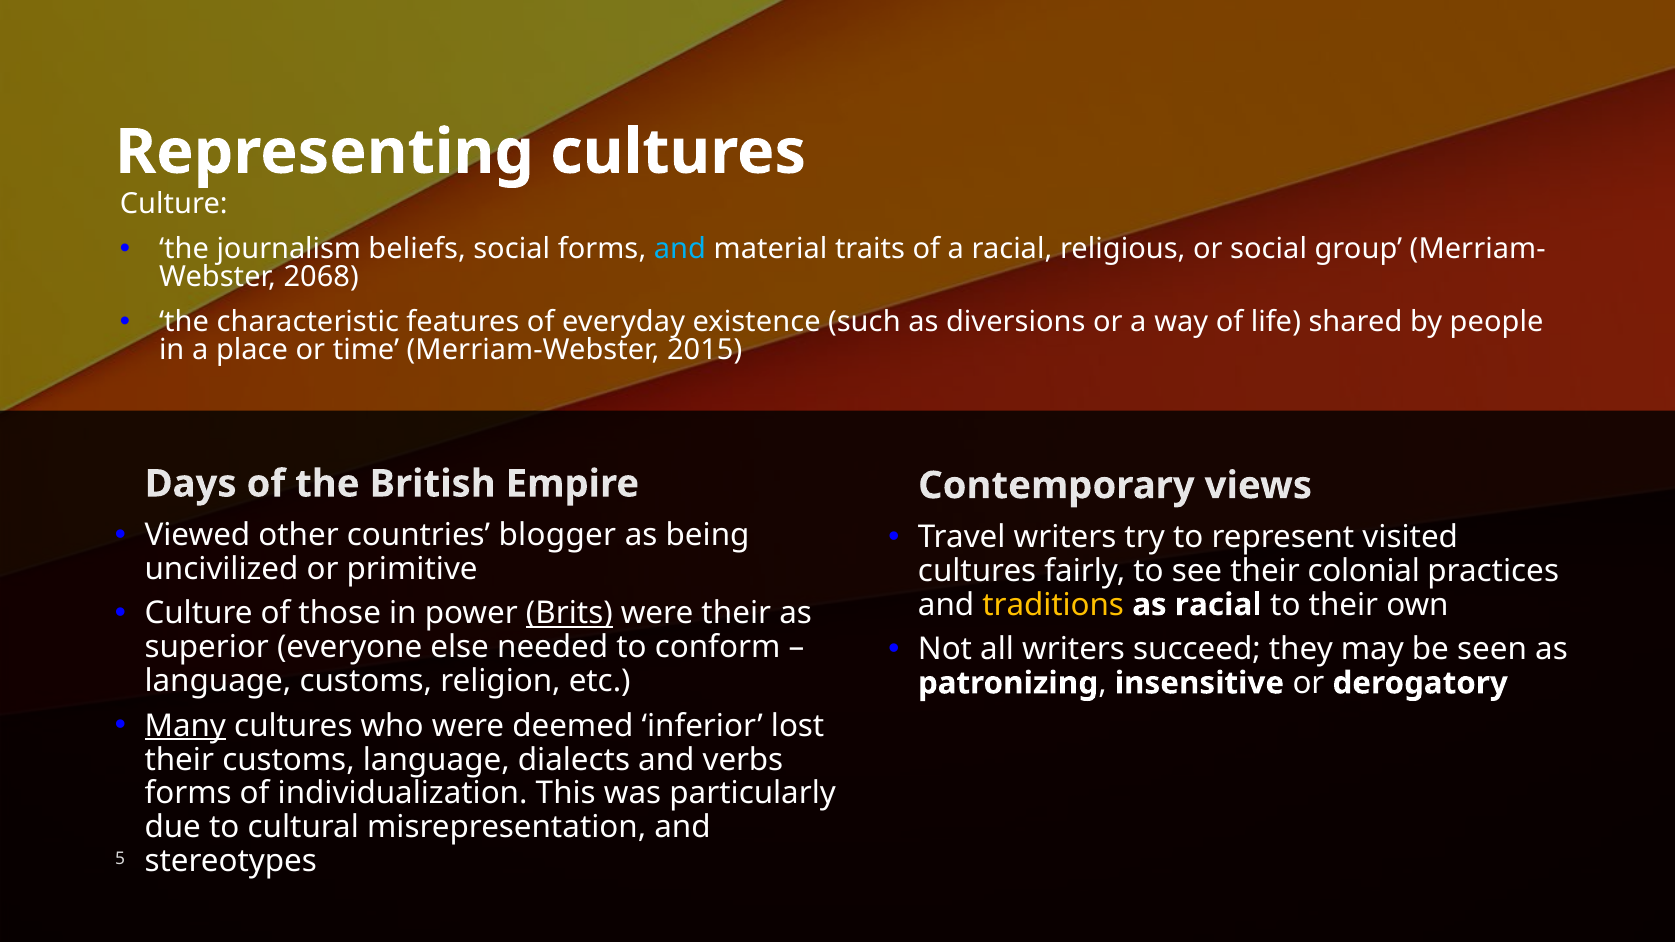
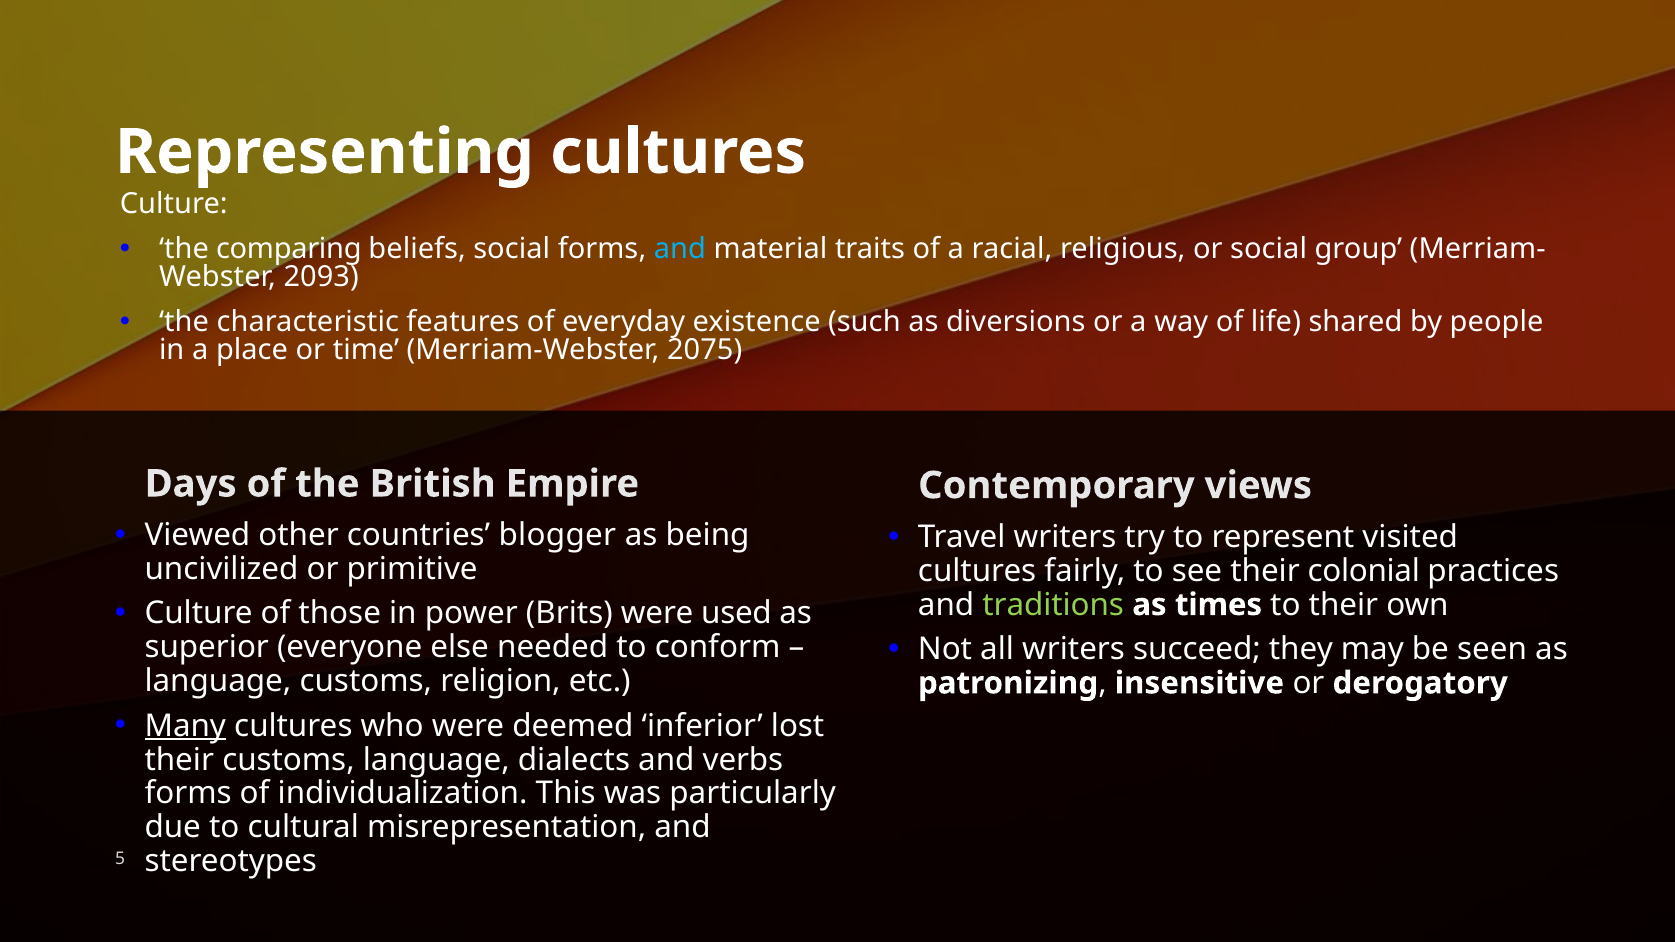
journalism: journalism -> comparing
2068: 2068 -> 2093
2015: 2015 -> 2075
traditions colour: yellow -> light green
as racial: racial -> times
Brits underline: present -> none
were their: their -> used
